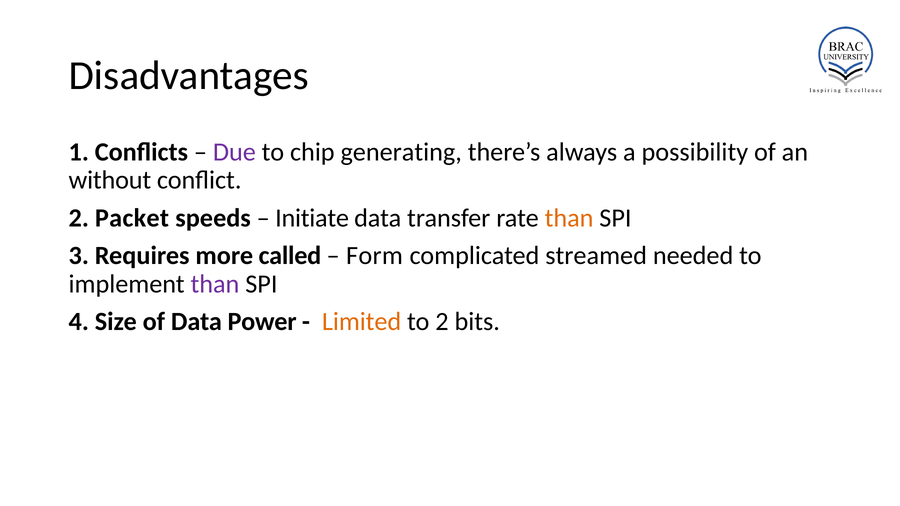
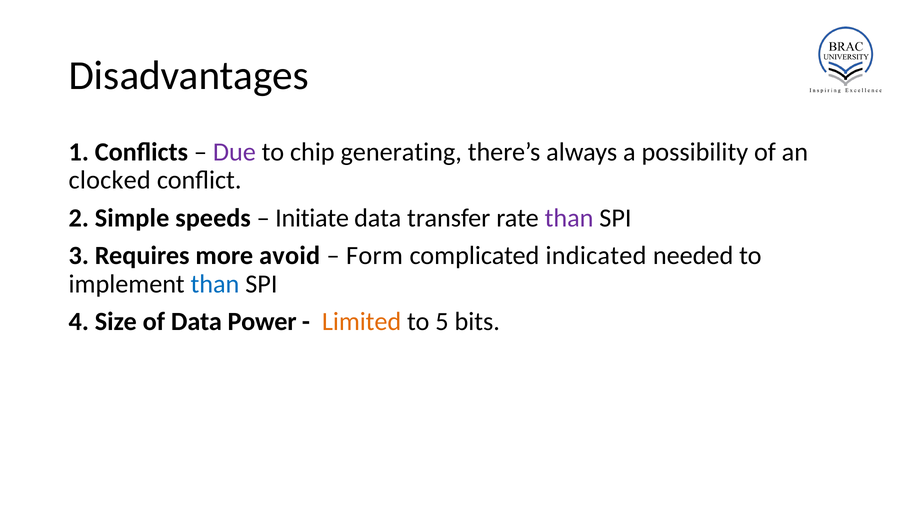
without: without -> clocked
Packet: Packet -> Simple
than at (569, 218) colour: orange -> purple
called: called -> avoid
streamed: streamed -> indicated
than at (215, 284) colour: purple -> blue
to 2: 2 -> 5
